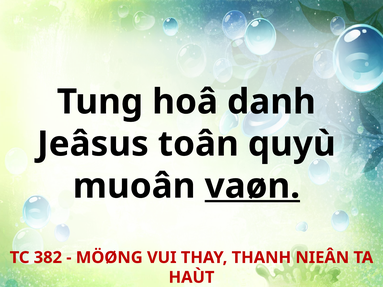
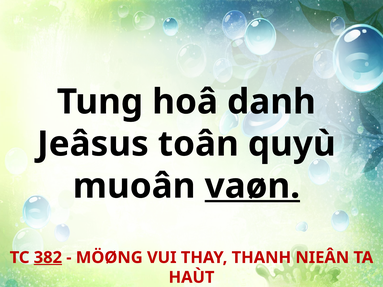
382 underline: none -> present
